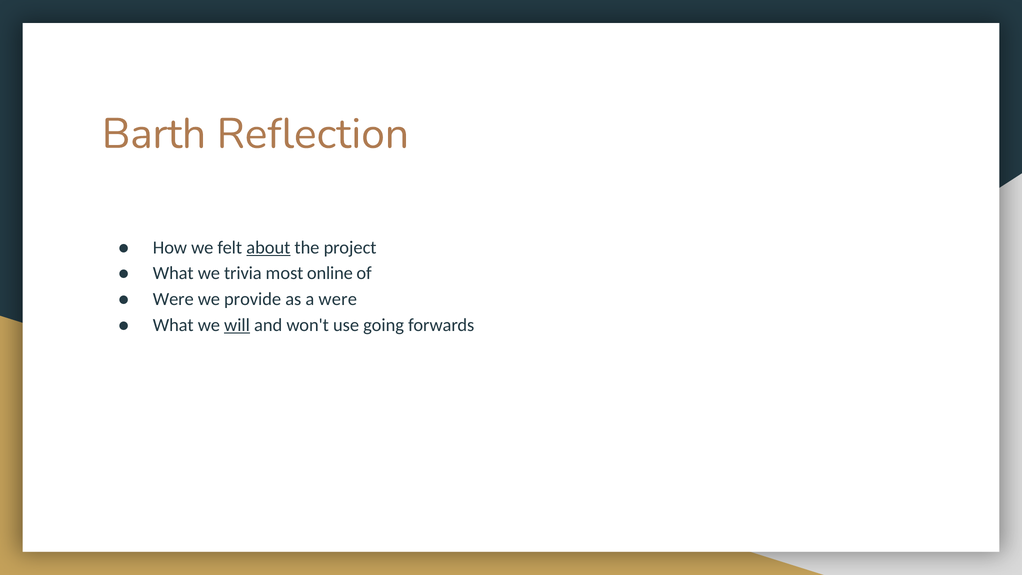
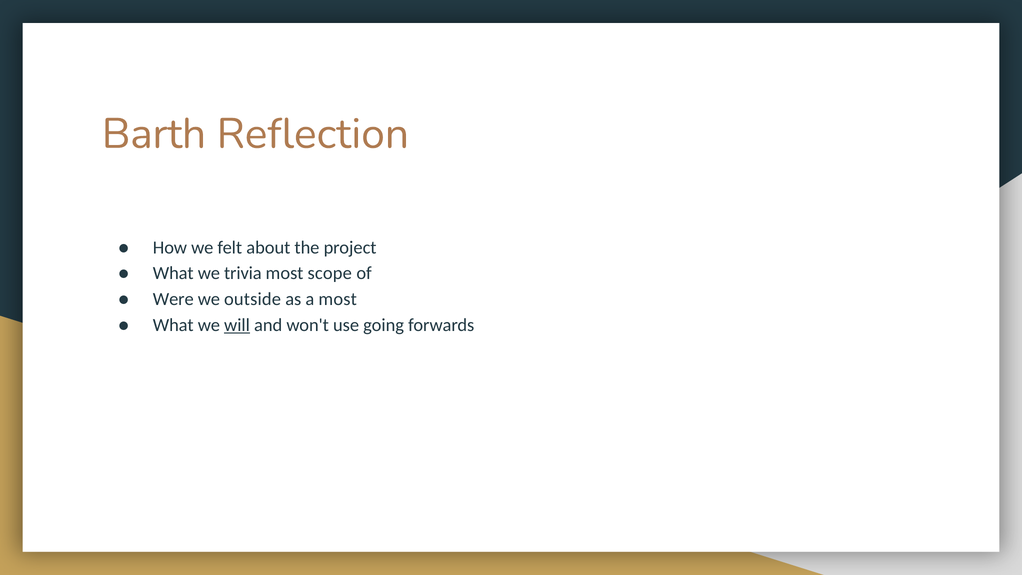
about underline: present -> none
online: online -> scope
provide: provide -> outside
a were: were -> most
